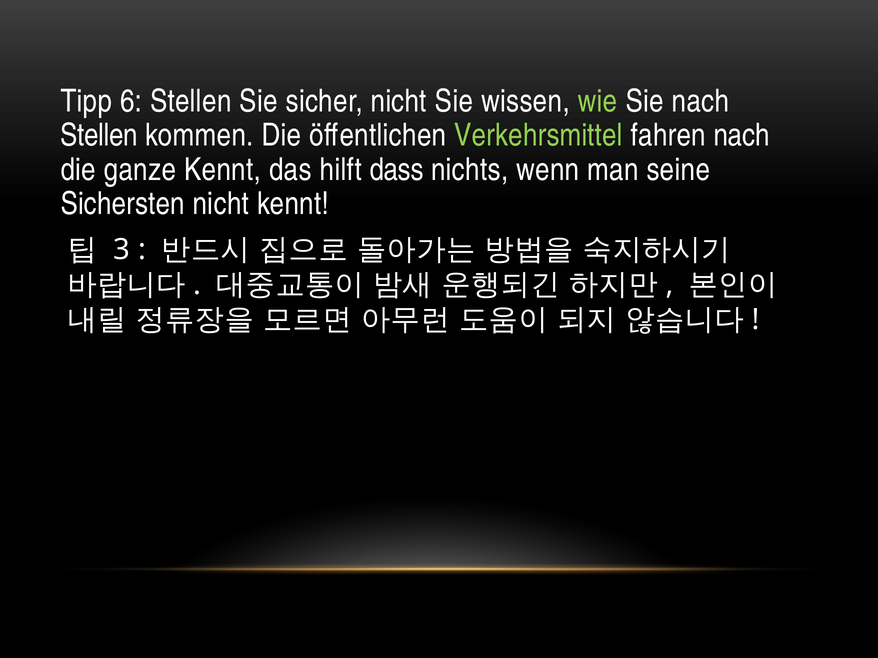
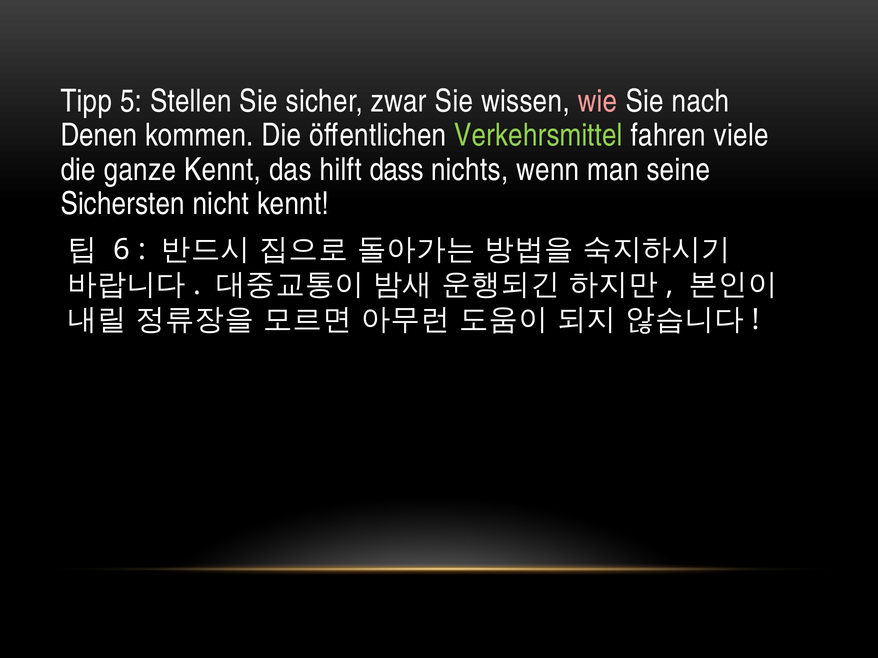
6: 6 -> 5
sicher nicht: nicht -> zwar
wie colour: light green -> pink
Stellen at (99, 136): Stellen -> Denen
fahren nach: nach -> viele
3: 3 -> 6
